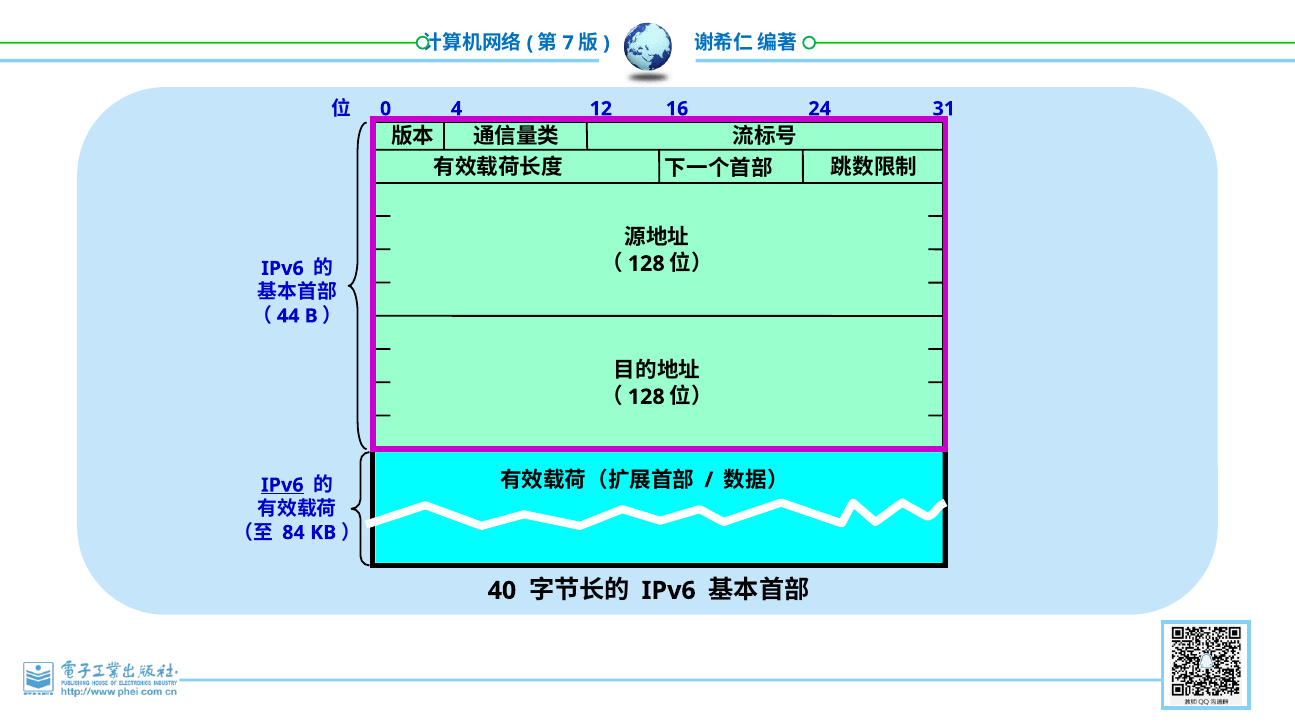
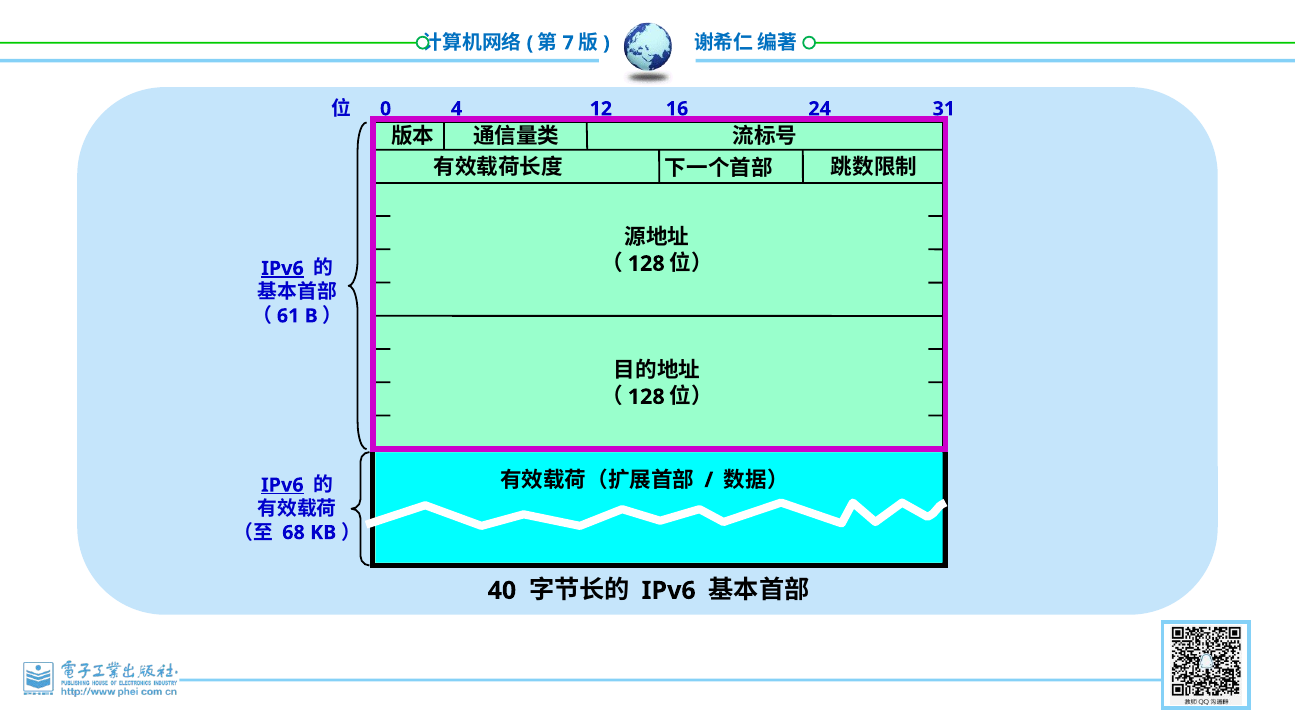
IPv6 at (282, 269) underline: none -> present
44: 44 -> 61
84: 84 -> 68
